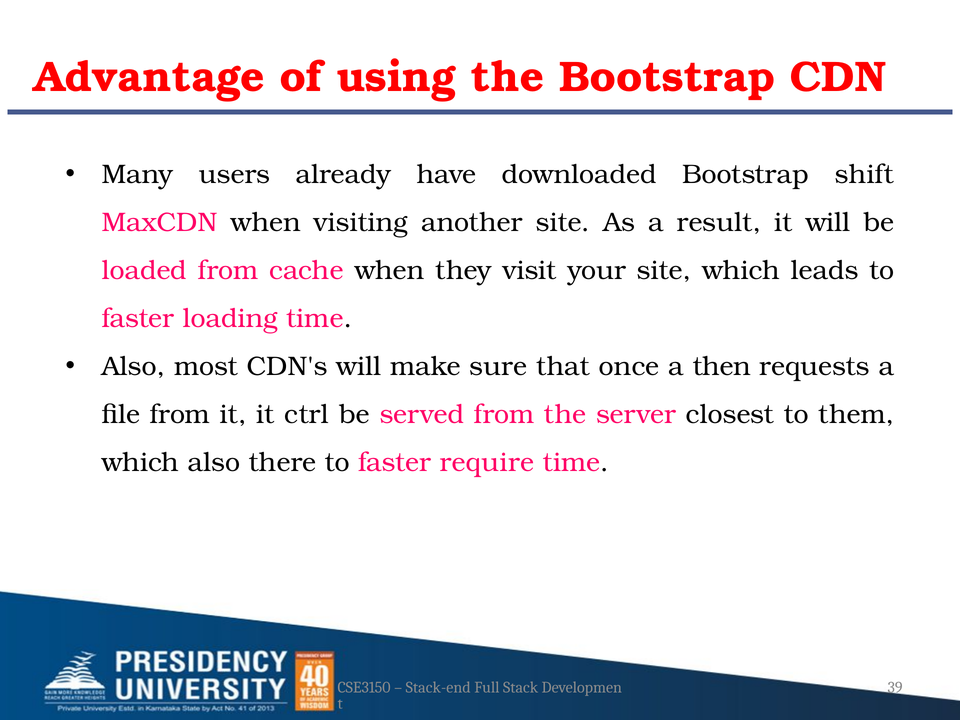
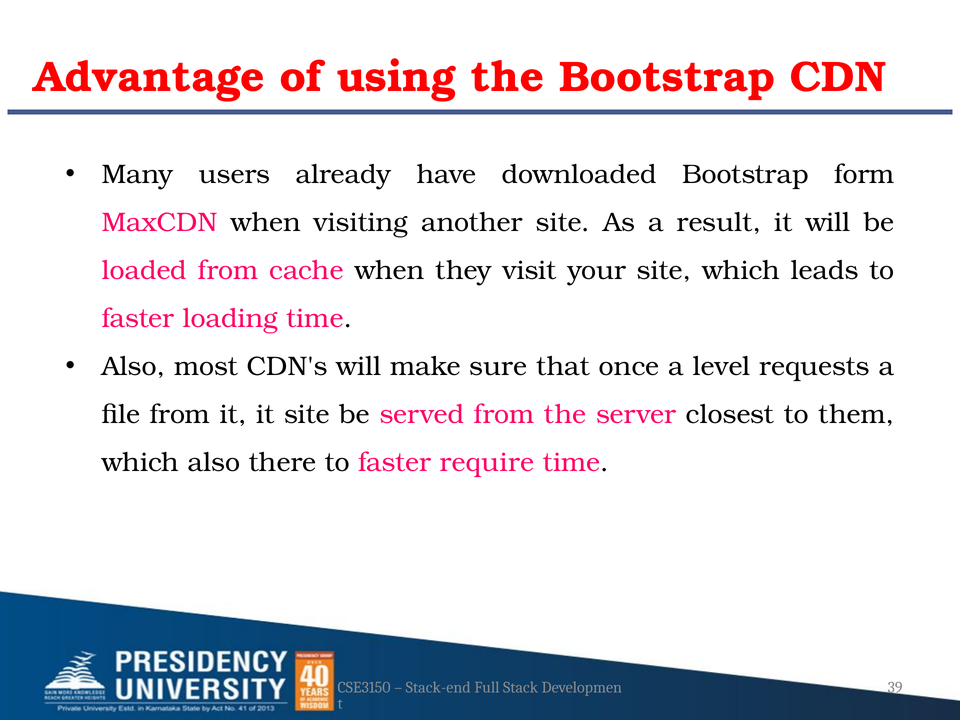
shift: shift -> form
then: then -> level
it ctrl: ctrl -> site
